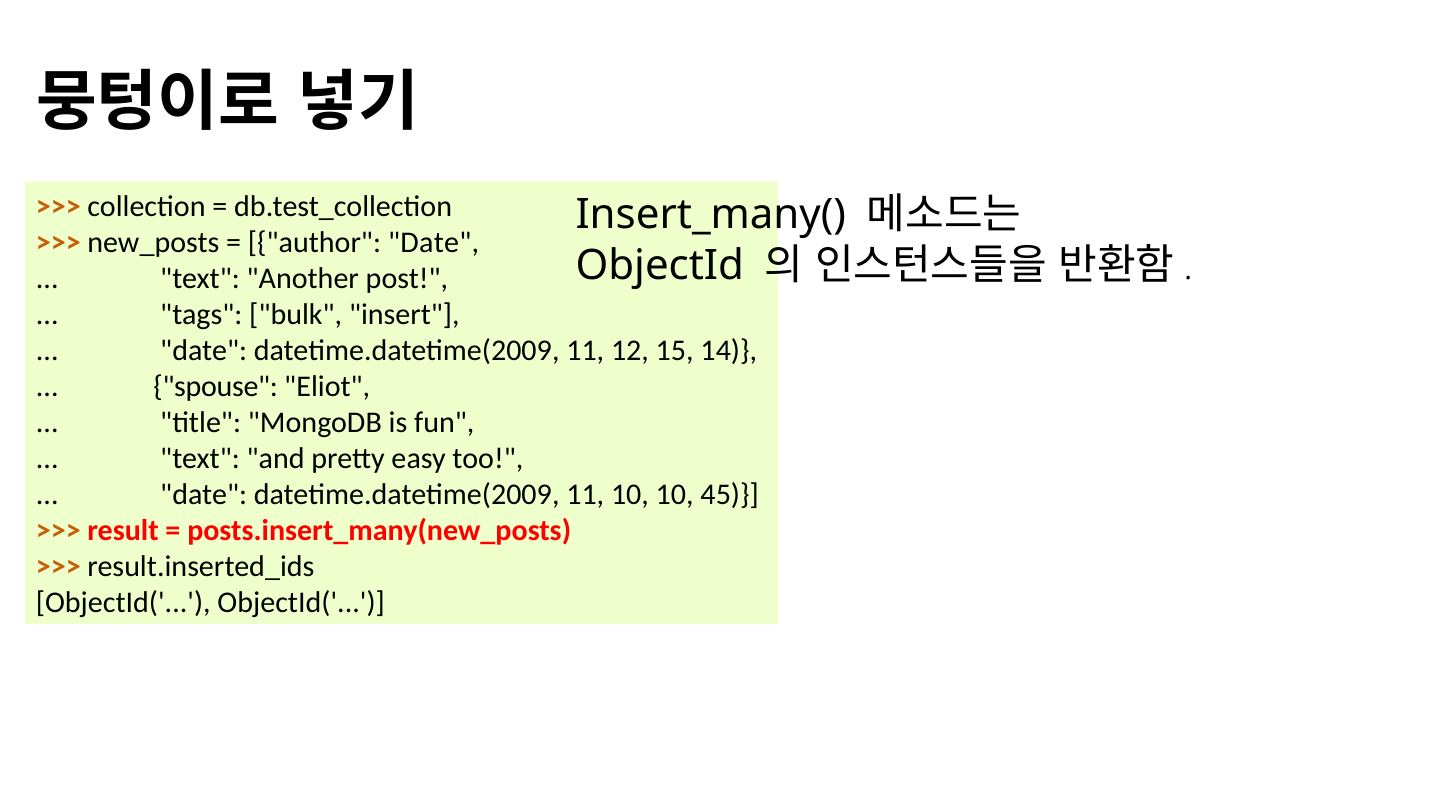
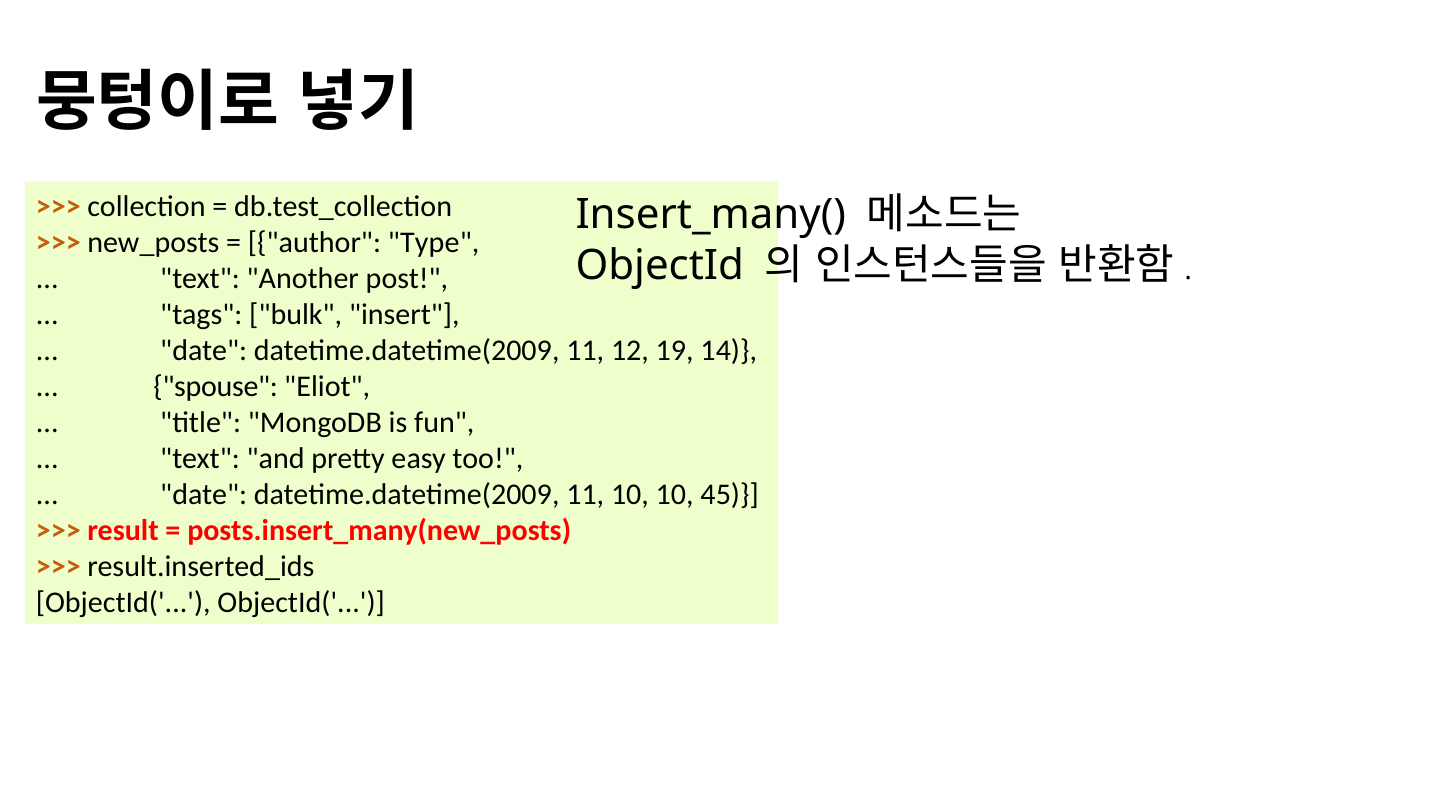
author Date: Date -> Type
15: 15 -> 19
